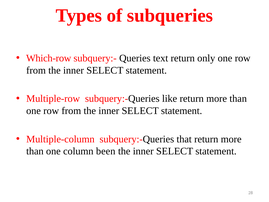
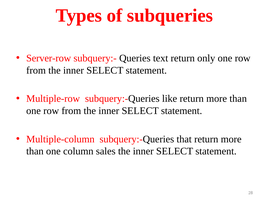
Which-row: Which-row -> Server-row
been: been -> sales
